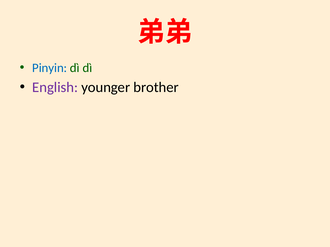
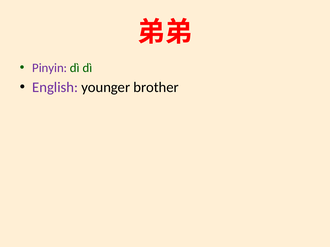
Pinyin colour: blue -> purple
